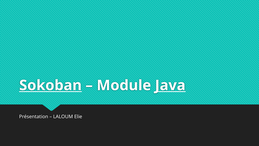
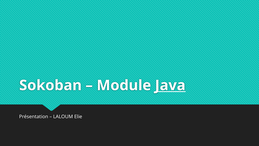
Sokoban underline: present -> none
